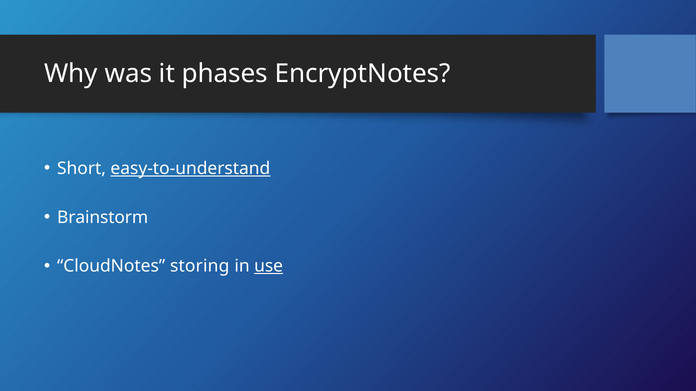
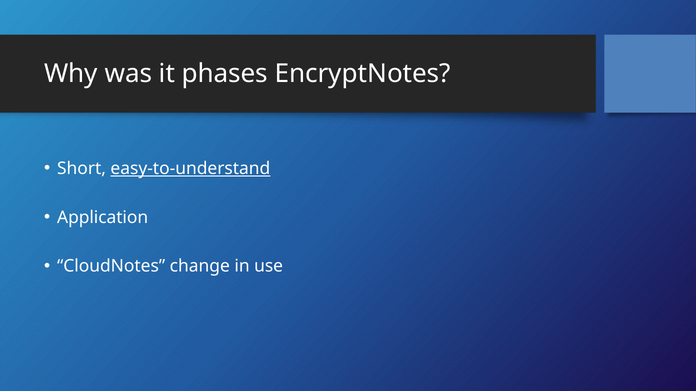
Brainstorm: Brainstorm -> Application
storing: storing -> change
use underline: present -> none
